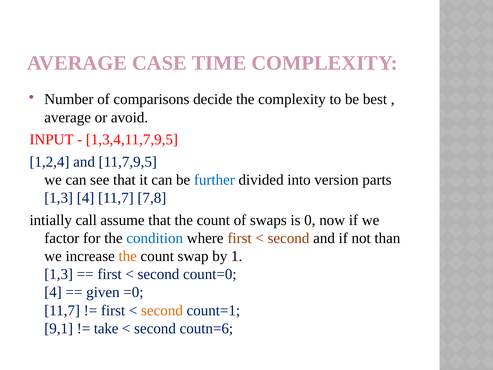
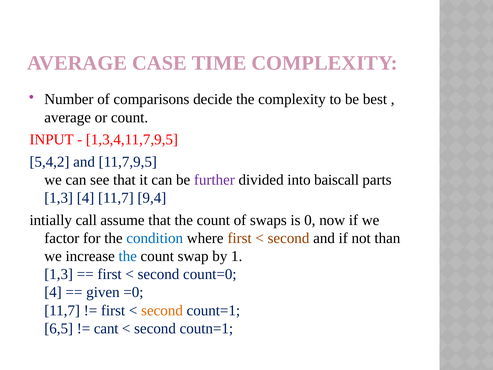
or avoid: avoid -> count
1,2,4: 1,2,4 -> 5,4,2
further colour: blue -> purple
version: version -> baiscall
7,8: 7,8 -> 9,4
the at (128, 256) colour: orange -> blue
9,1: 9,1 -> 6,5
take: take -> cant
coutn=6: coutn=6 -> coutn=1
